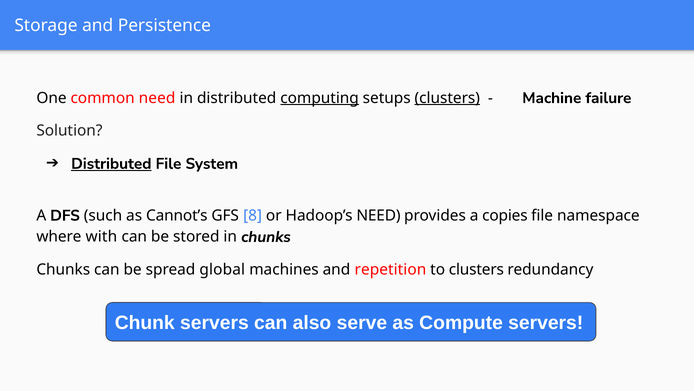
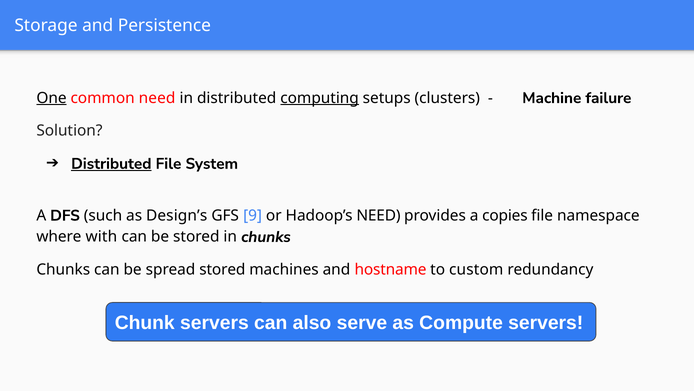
One underline: none -> present
clusters at (447, 98) underline: present -> none
Cannot’s: Cannot’s -> Design’s
8: 8 -> 9
spread global: global -> stored
repetition: repetition -> hostname
to clusters: clusters -> custom
